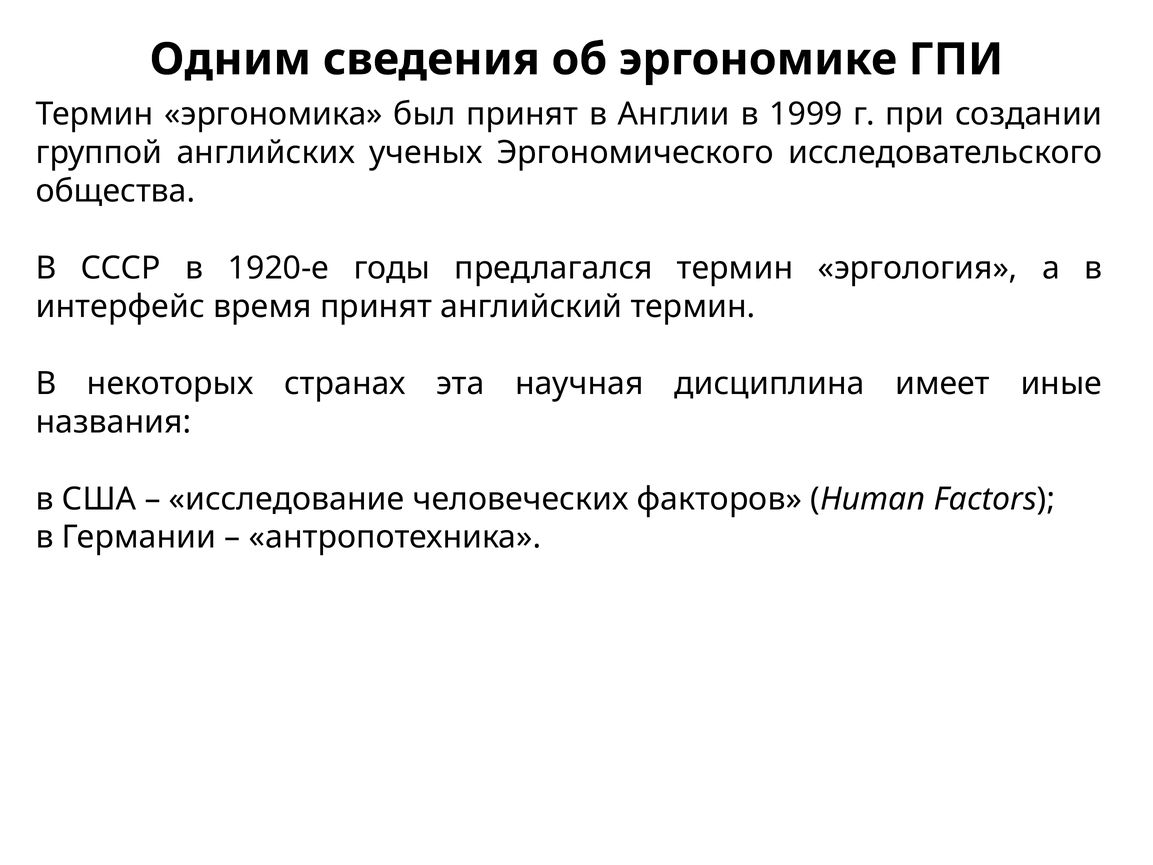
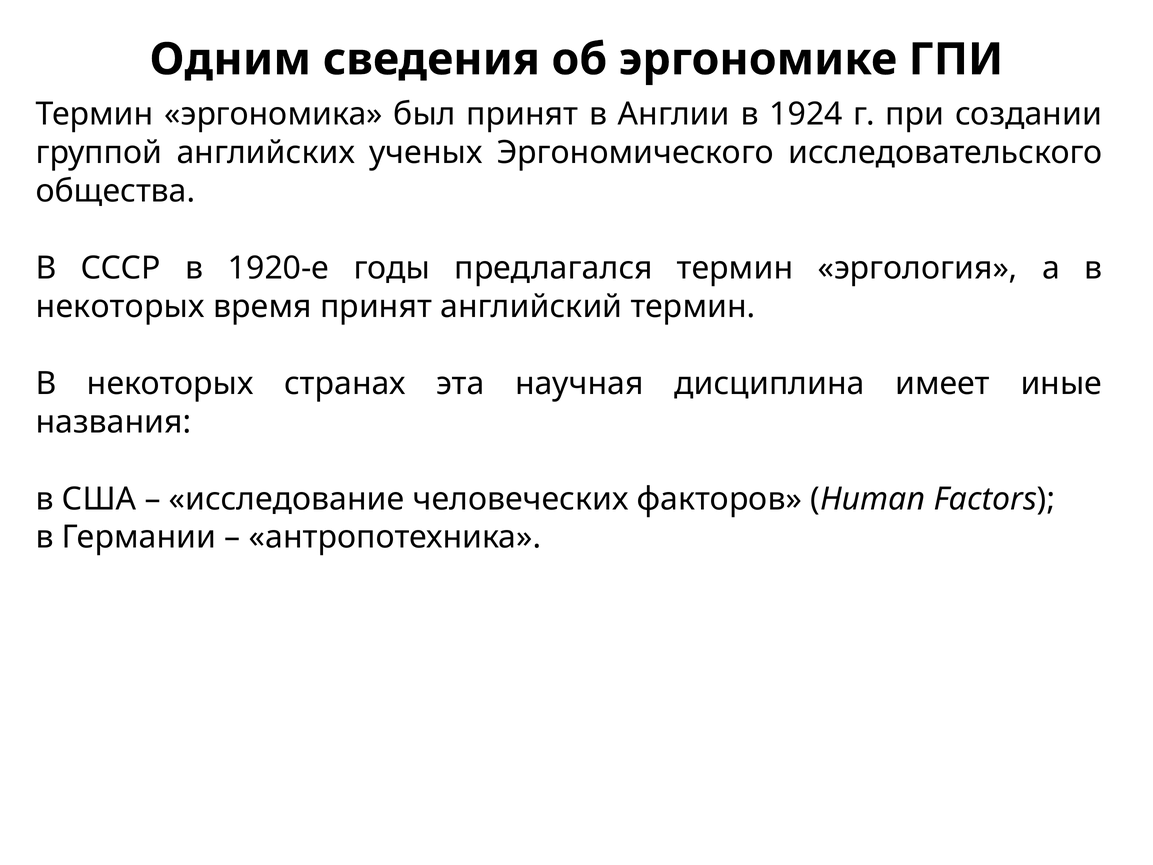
1999: 1999 -> 1924
интерфейс at (120, 307): интерфейс -> некоторых
